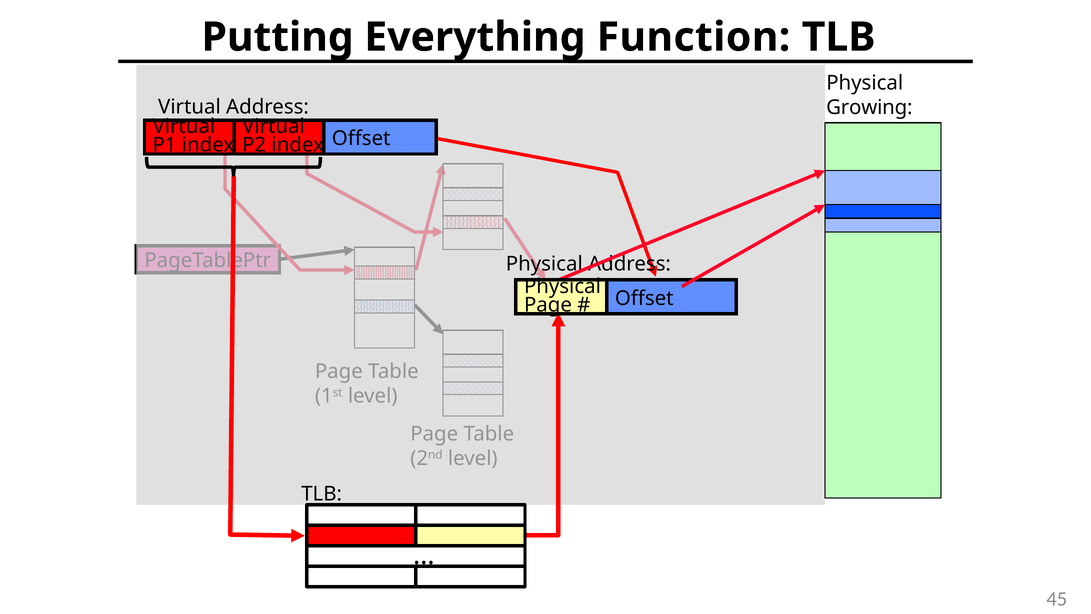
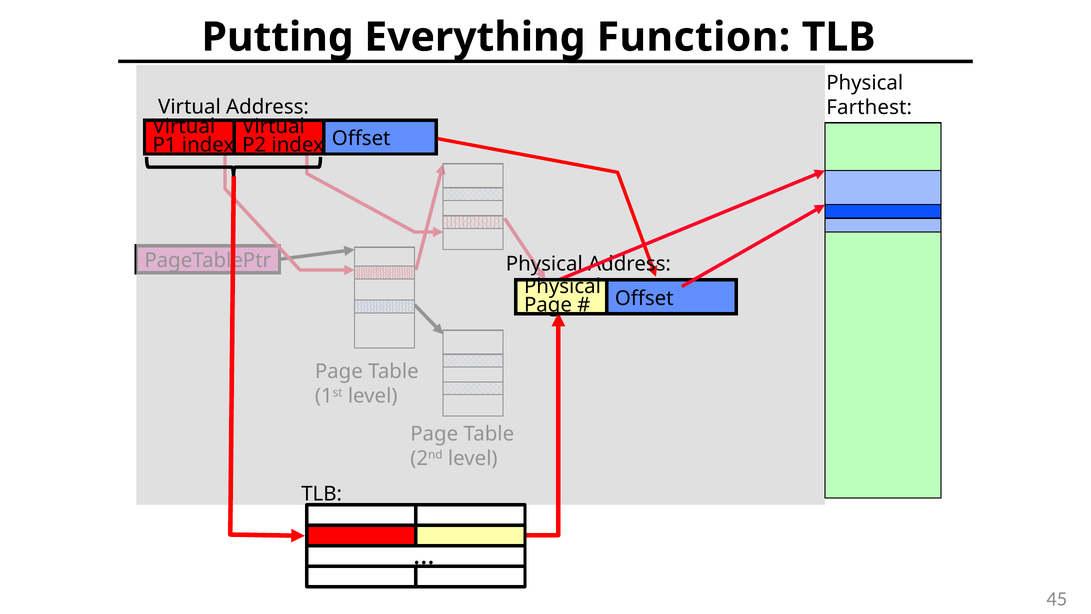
Growing: Growing -> Farthest
